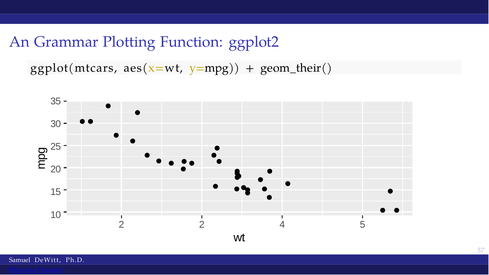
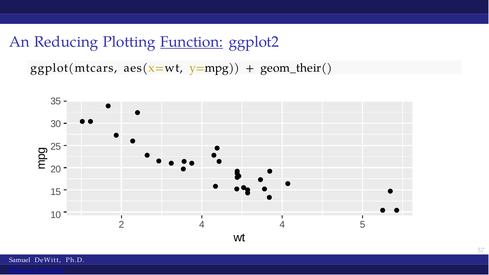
Grammar: Grammar -> Reducing
Function underline: none -> present
2 2: 2 -> 4
